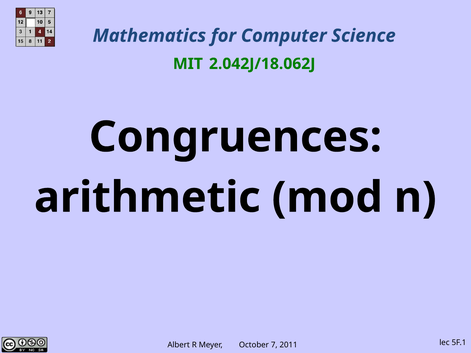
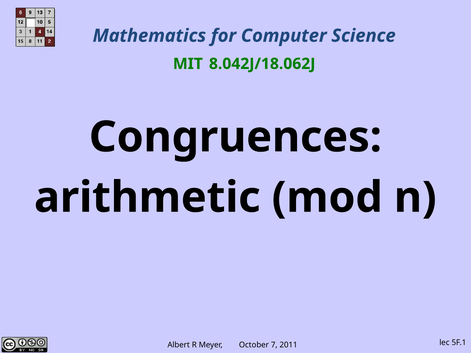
2.042J/18.062J: 2.042J/18.062J -> 8.042J/18.062J
